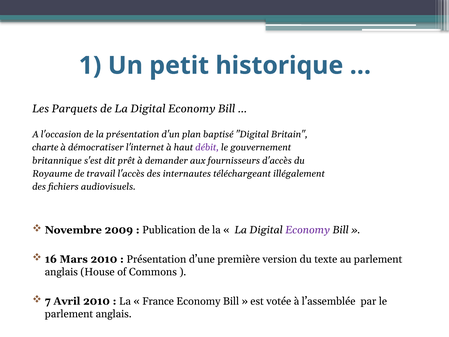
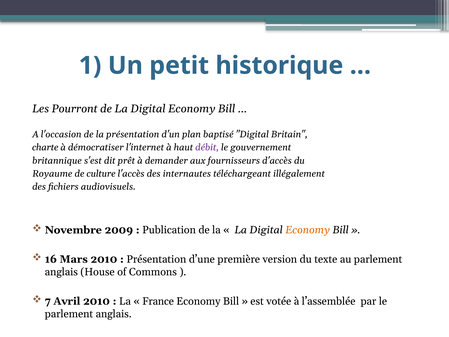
Parquets: Parquets -> Pourront
travail: travail -> culture
Economy at (308, 230) colour: purple -> orange
